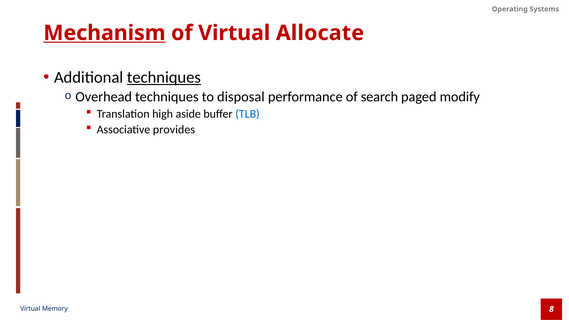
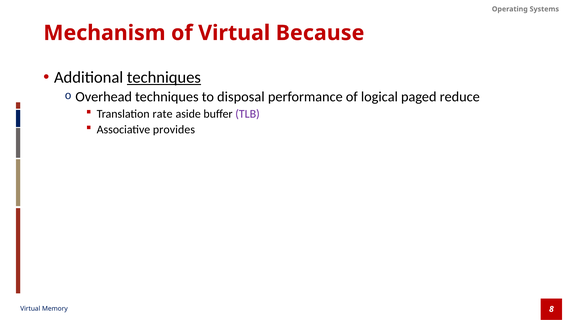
Mechanism underline: present -> none
Allocate: Allocate -> Because
search: search -> logical
modify: modify -> reduce
high: high -> rate
TLB colour: blue -> purple
